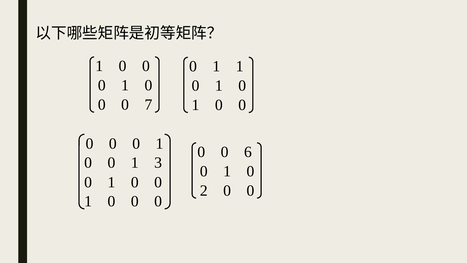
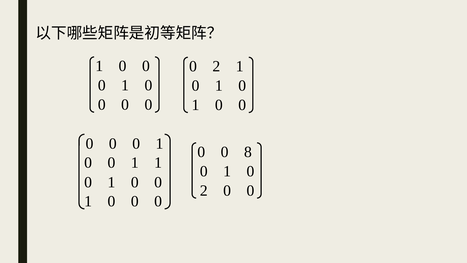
1 at (216, 66): 1 -> 2
7 at (148, 105): 7 -> 0
6: 6 -> 8
1 3: 3 -> 1
